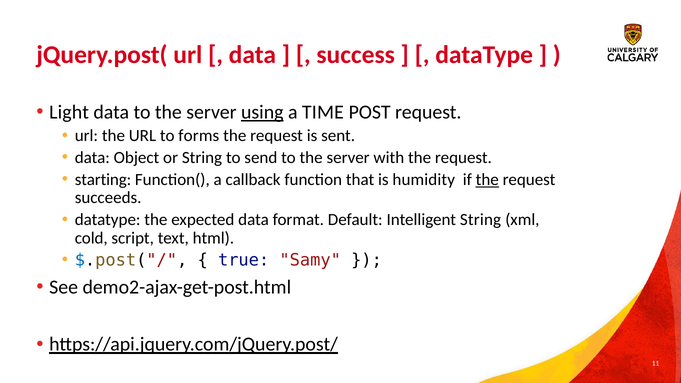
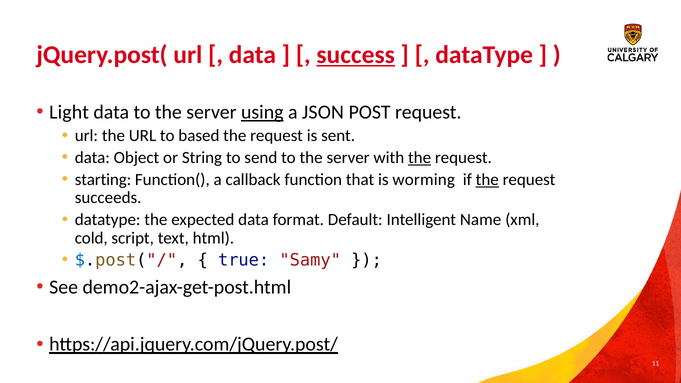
success underline: none -> present
TIME: TIME -> JSON
forms: forms -> based
the at (420, 158) underline: none -> present
humidity: humidity -> worming
Intelligent String: String -> Name
